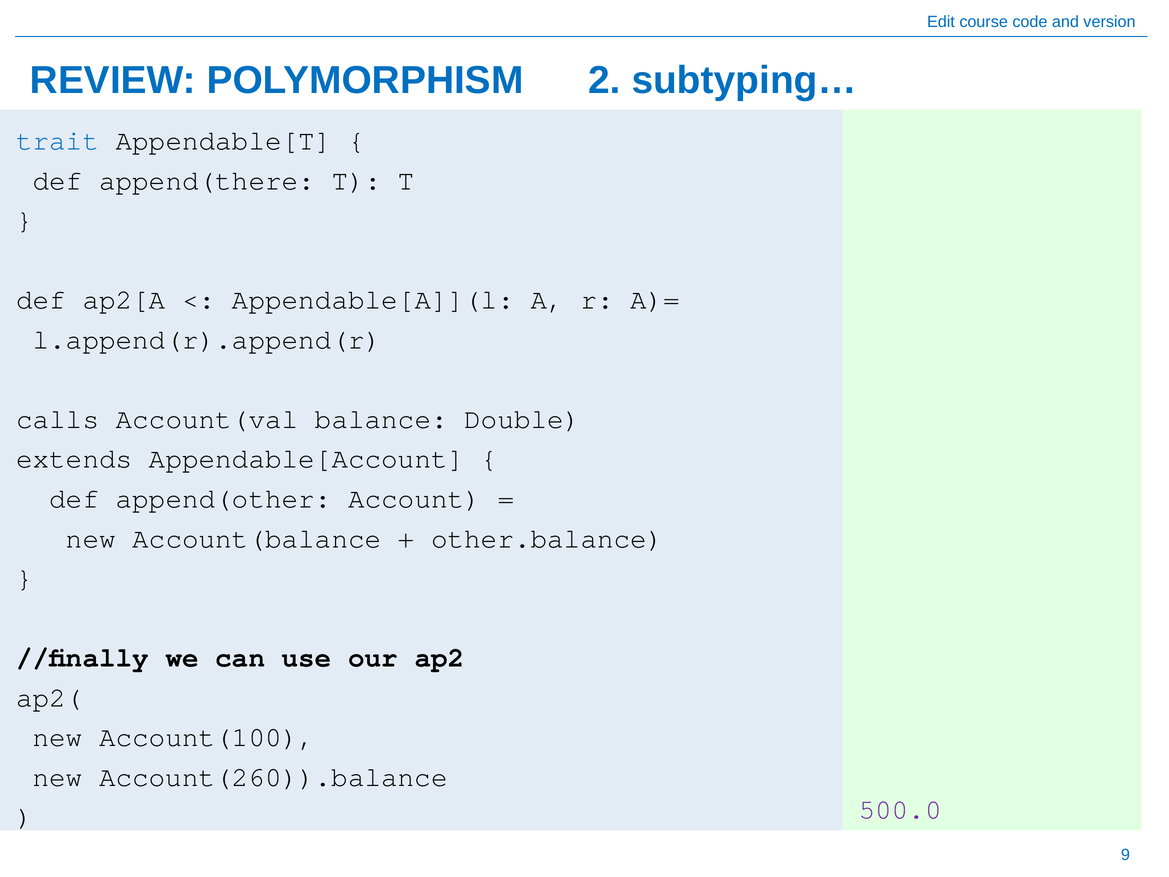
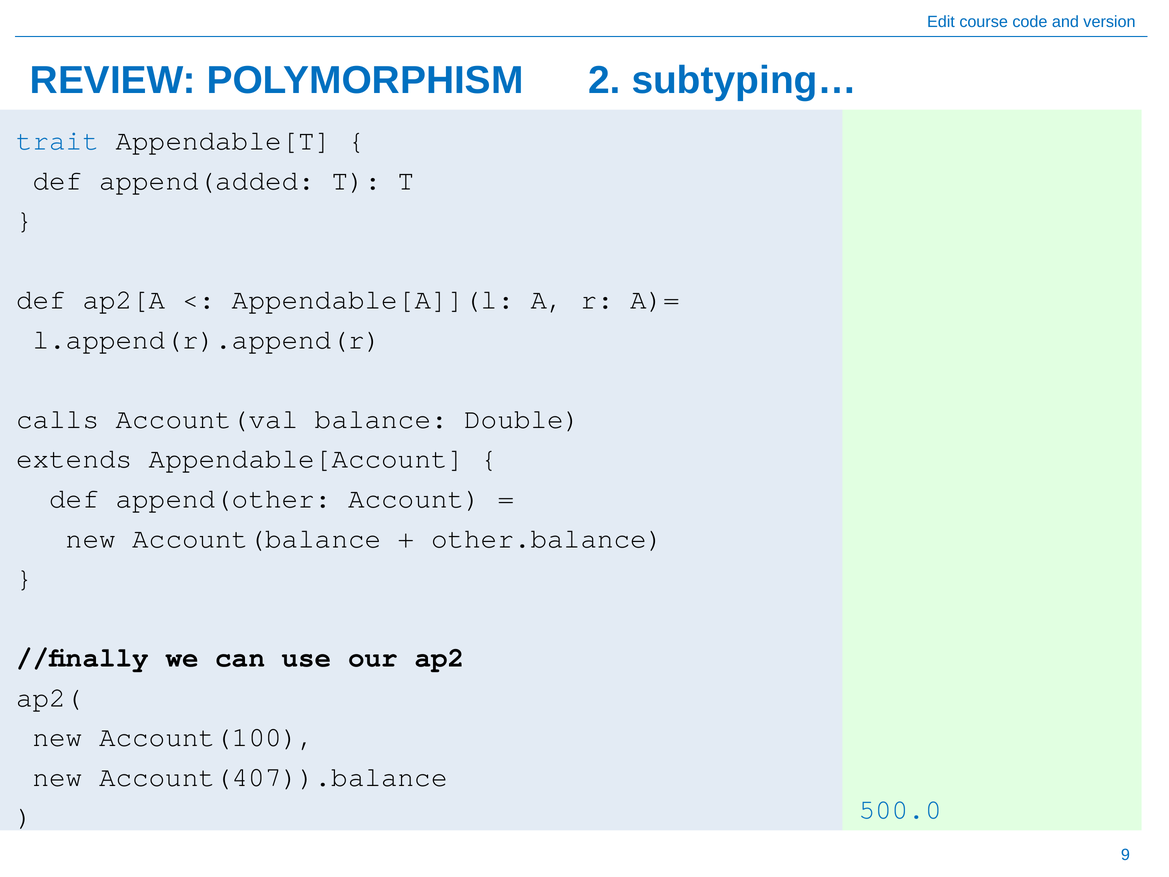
append(there: append(there -> append(added
Account(260)).balance: Account(260)).balance -> Account(407)).balance
500.0 colour: purple -> blue
